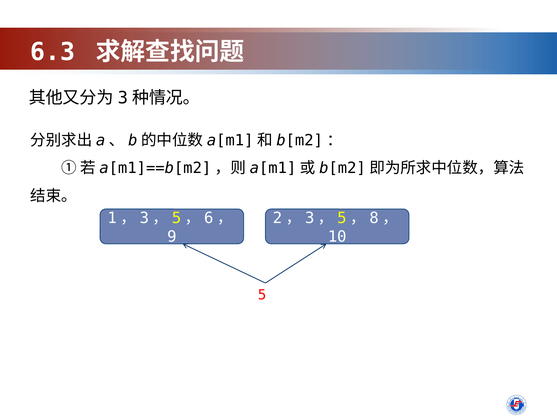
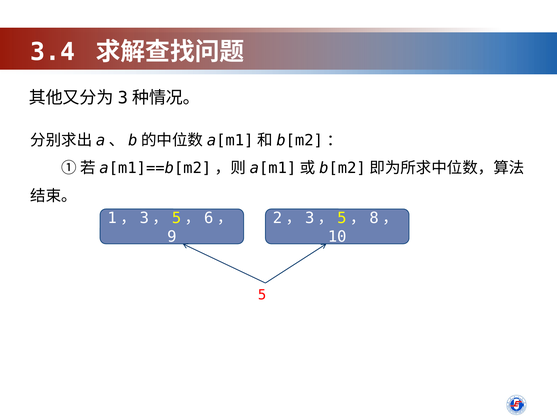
6.3: 6.3 -> 3.4
